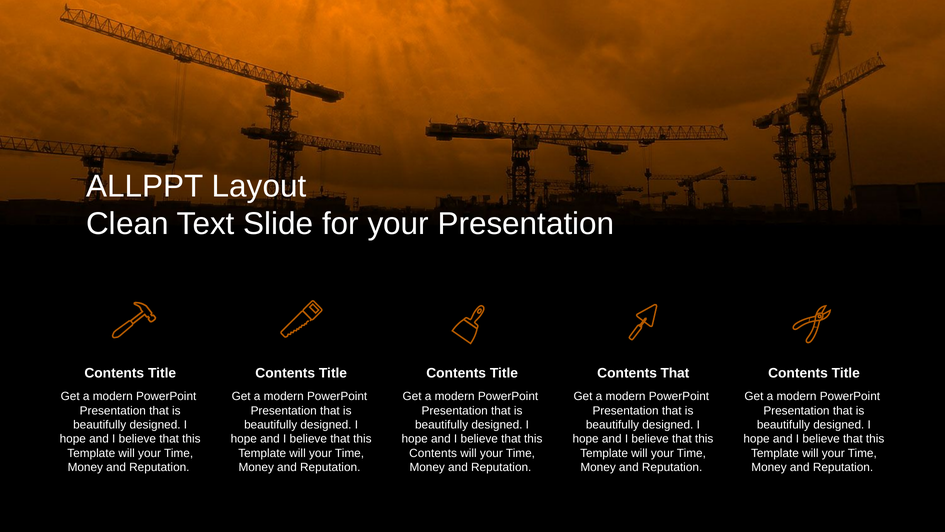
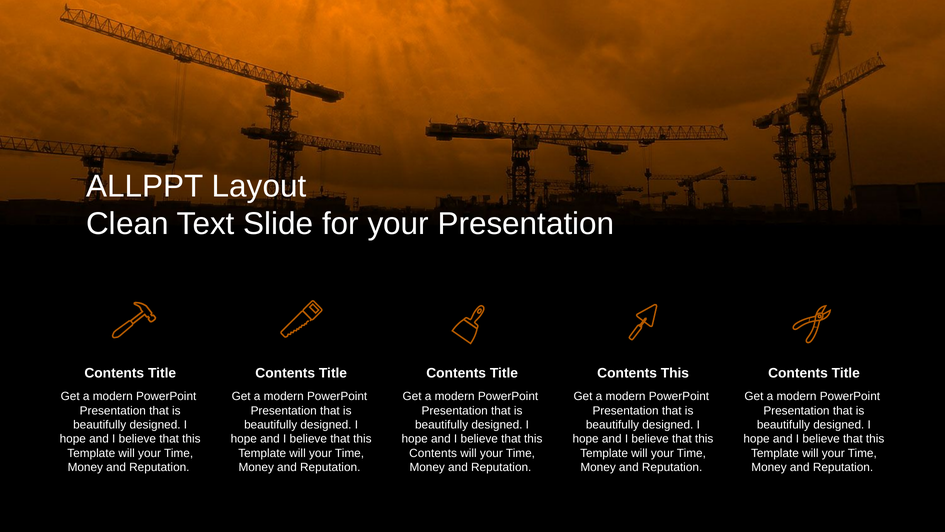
Contents That: That -> This
